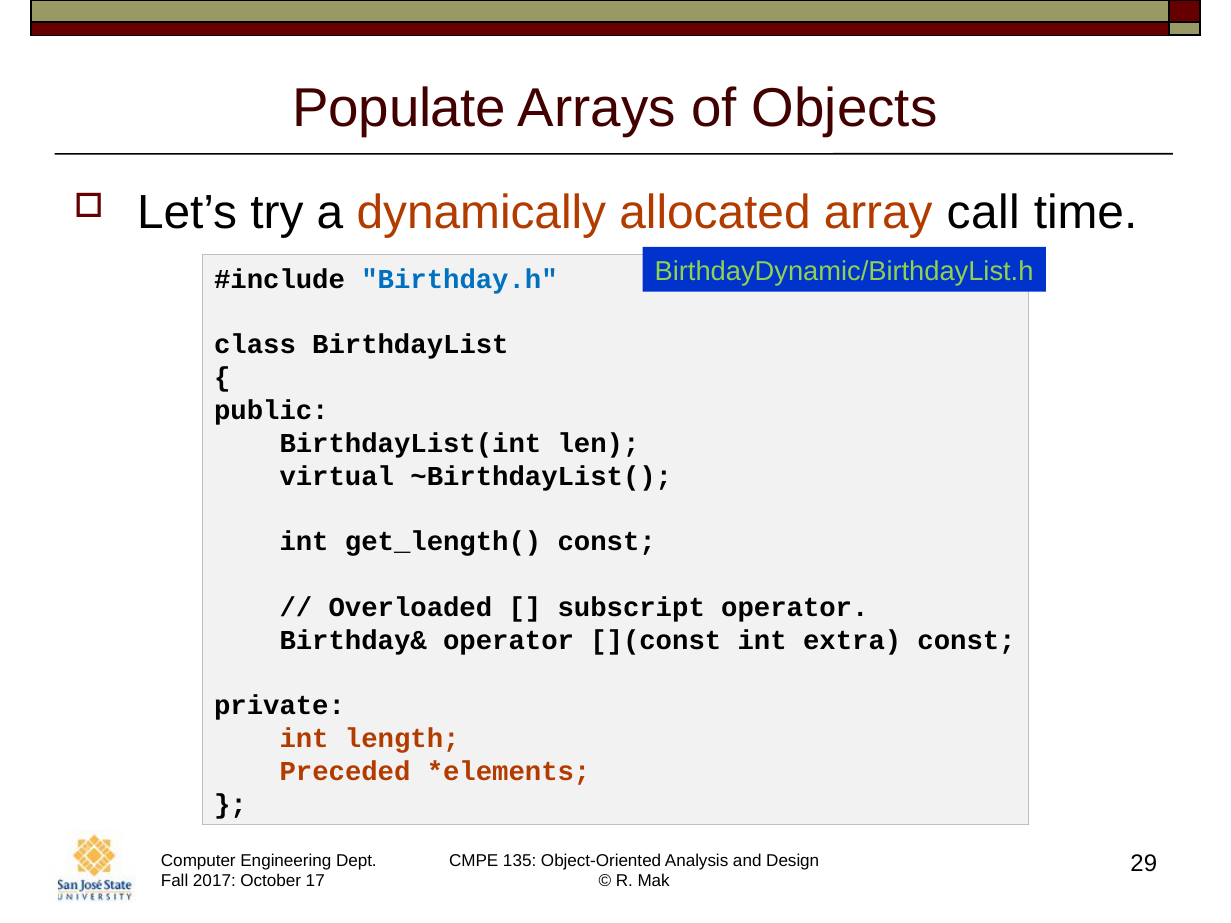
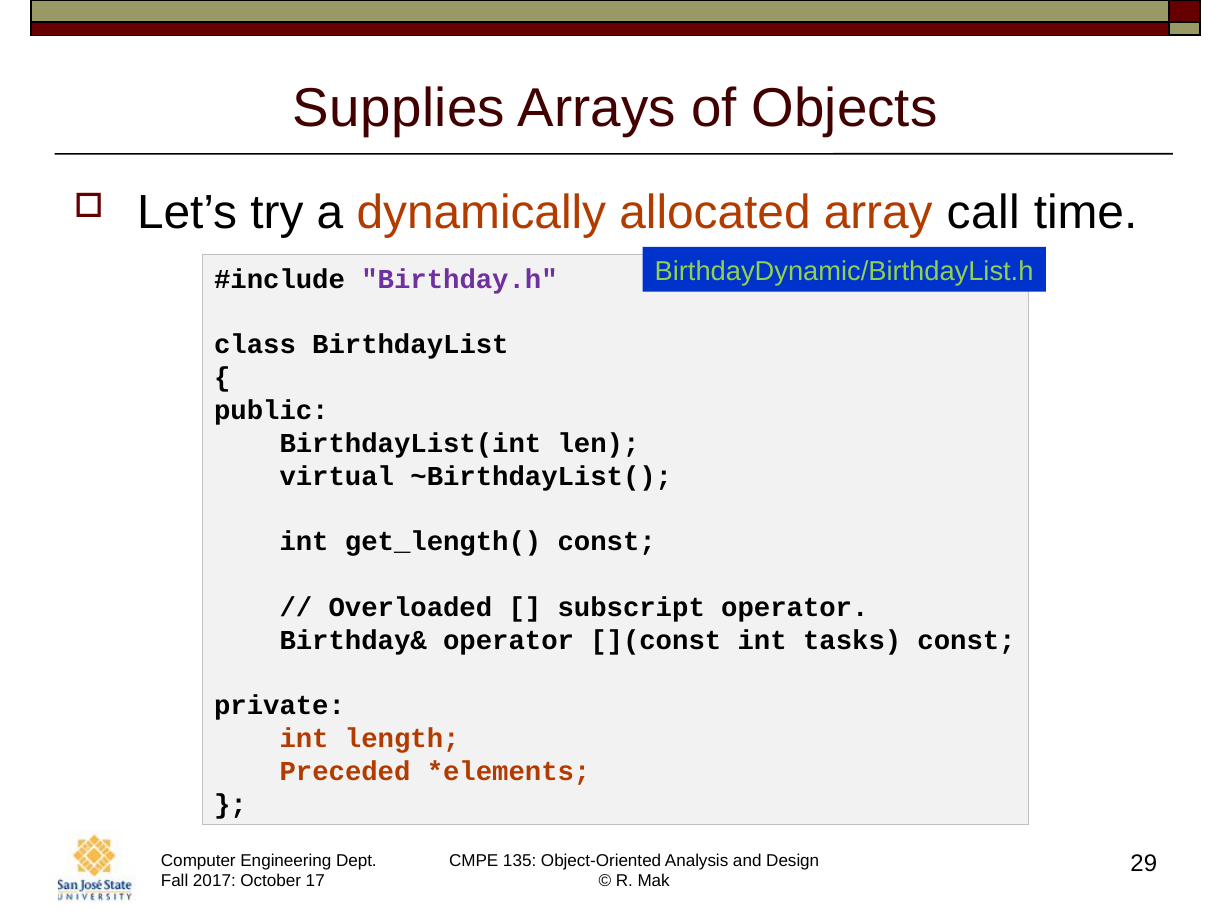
Populate: Populate -> Supplies
Birthday.h colour: blue -> purple
extra: extra -> tasks
